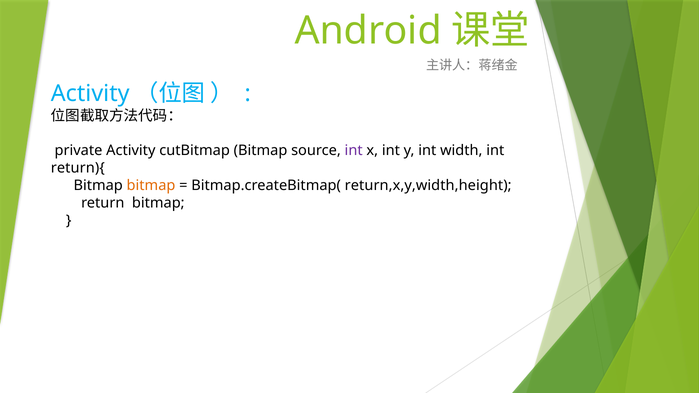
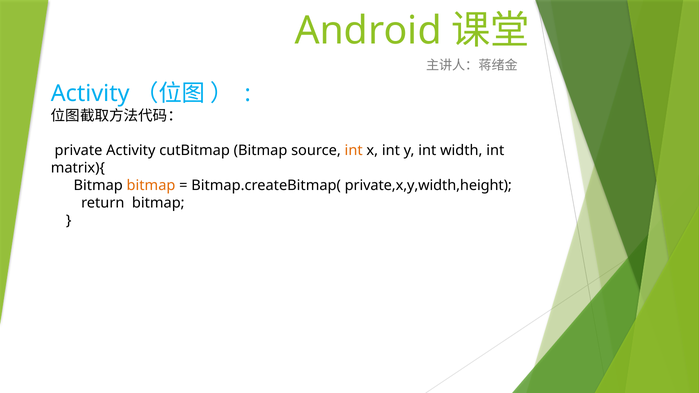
int at (354, 151) colour: purple -> orange
return){: return){ -> matrix){
return,x,y,width,height: return,x,y,width,height -> private,x,y,width,height
